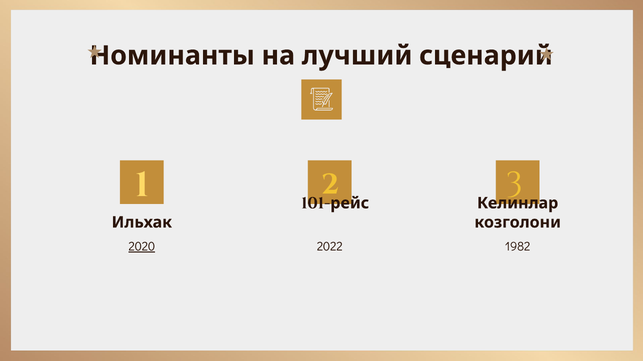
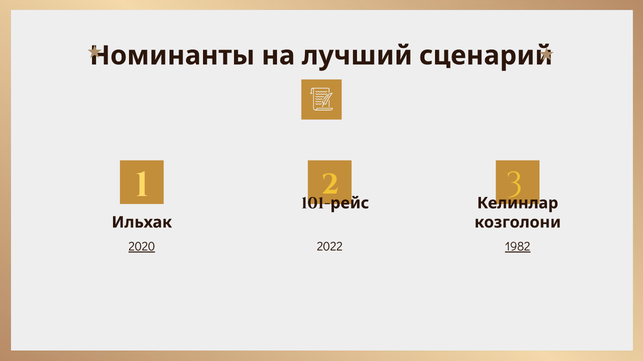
1982 underline: none -> present
